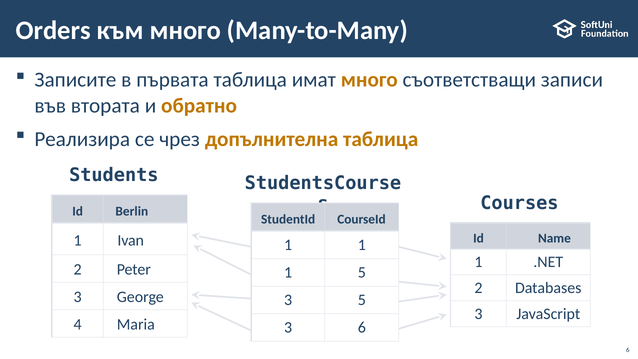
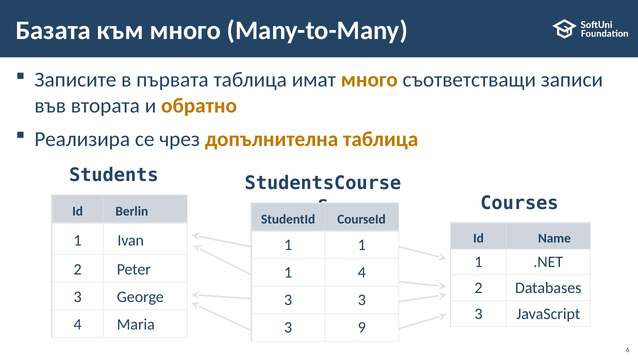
Orders: Orders -> Базата
1 5: 5 -> 4
5 at (362, 300): 5 -> 3
3 6: 6 -> 9
